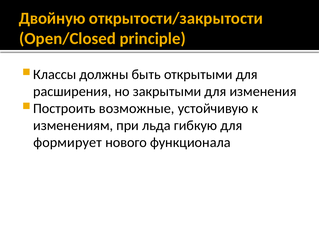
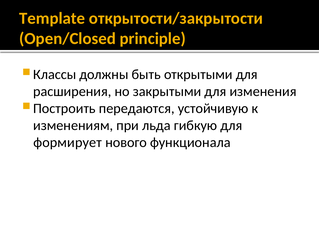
Двойную: Двойную -> Template
возможные: возможные -> передаются
